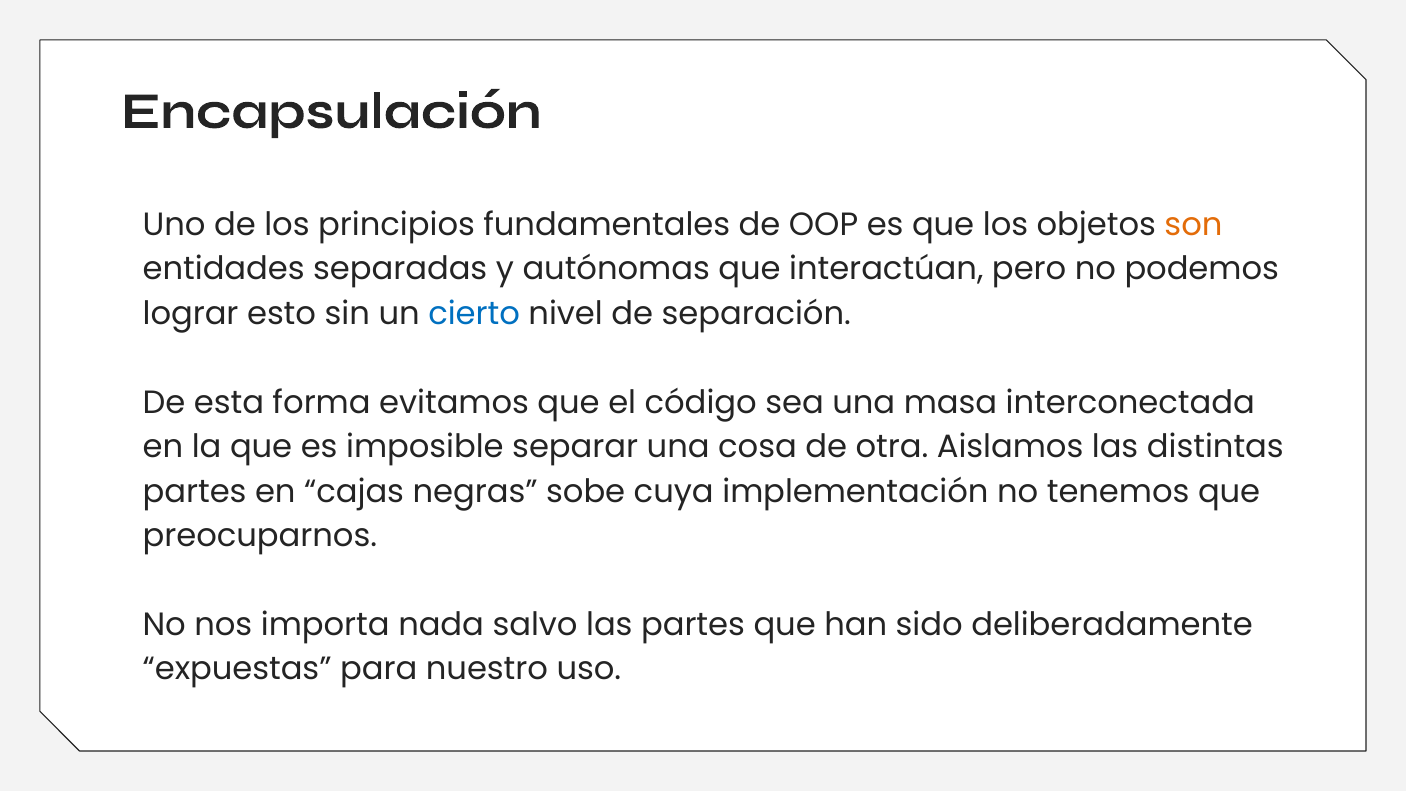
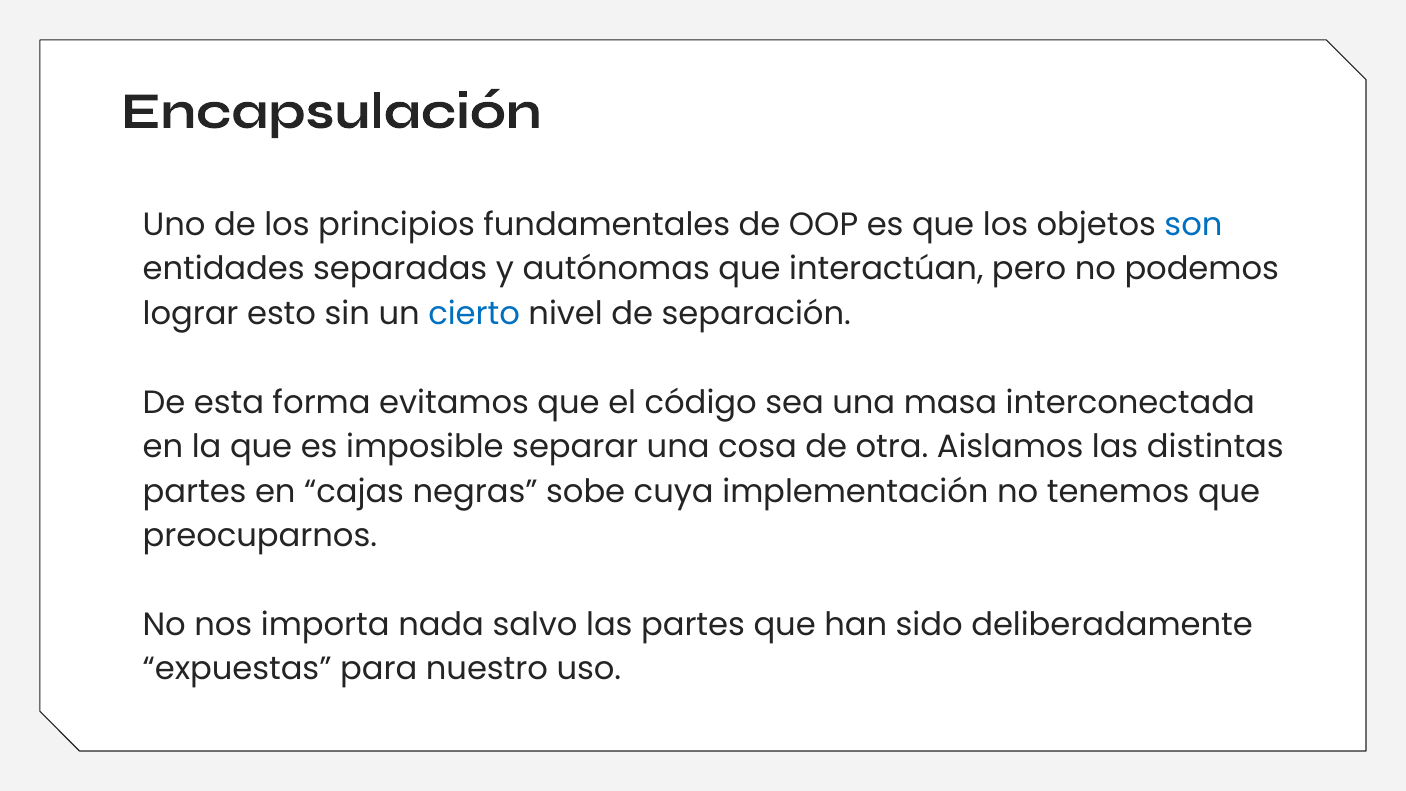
son colour: orange -> blue
